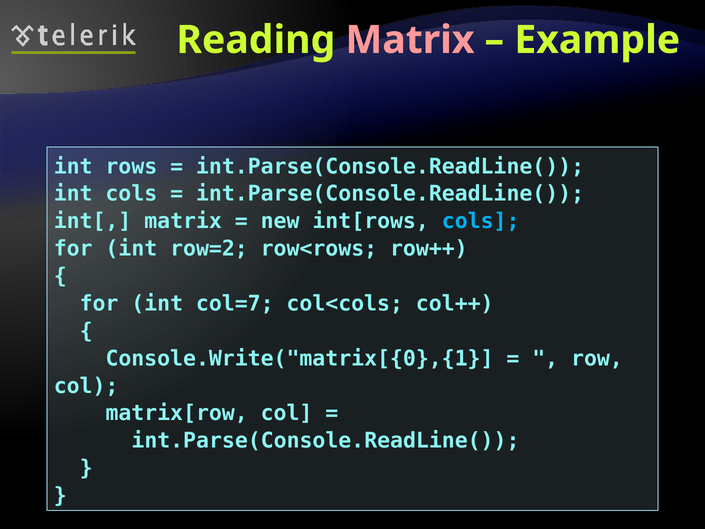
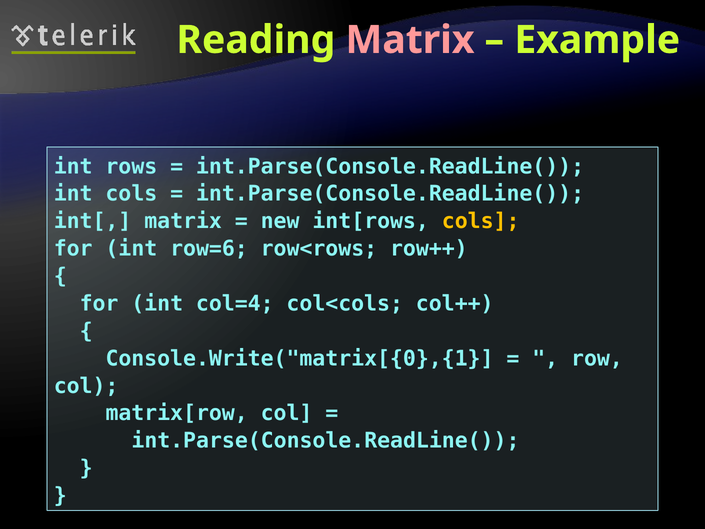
cols at (481, 221) colour: light blue -> yellow
row=2: row=2 -> row=6
col=7: col=7 -> col=4
